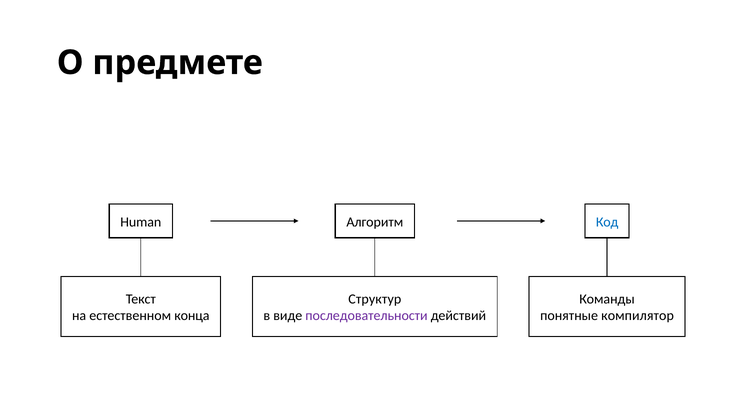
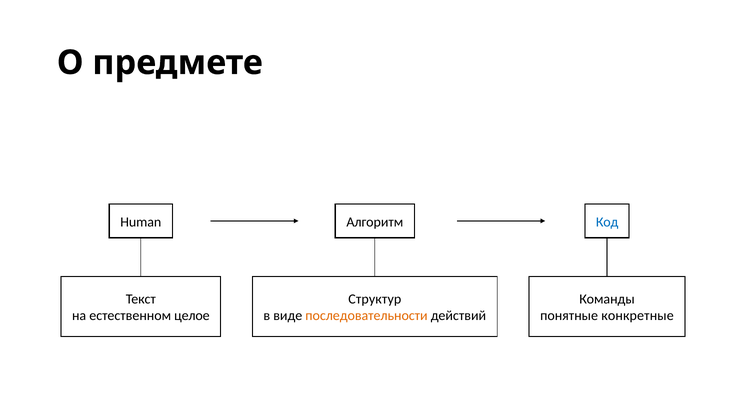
конца: конца -> целое
последовательности colour: purple -> orange
компилятор: компилятор -> конкретные
